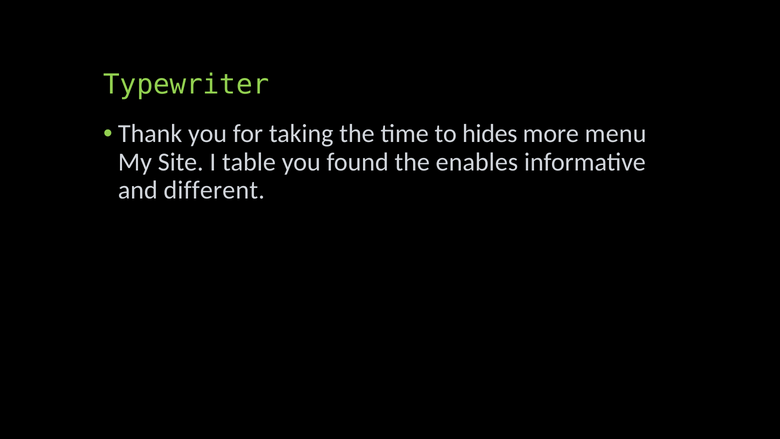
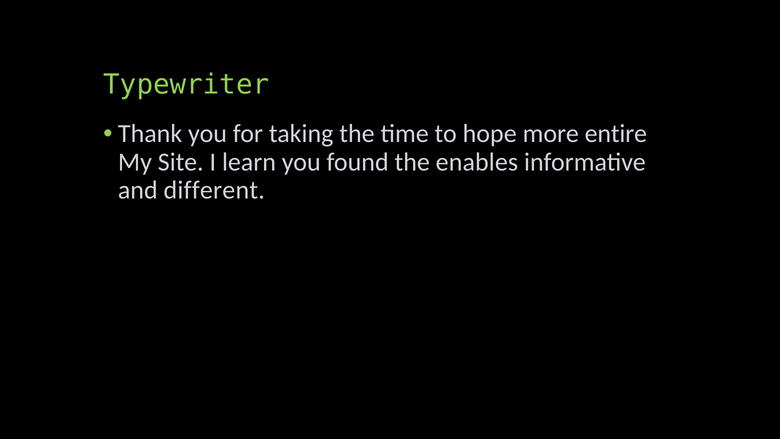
hides: hides -> hope
menu: menu -> entire
table: table -> learn
